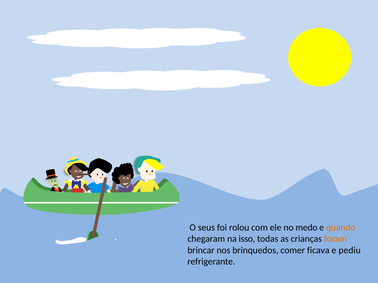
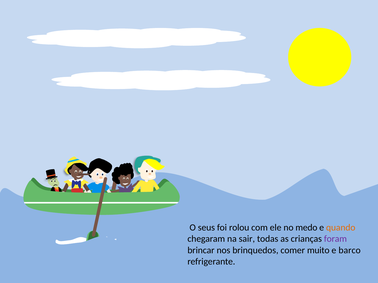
isso: isso -> sair
foram colour: orange -> purple
ficava: ficava -> muito
pediu: pediu -> barco
